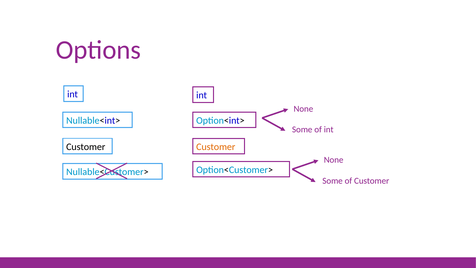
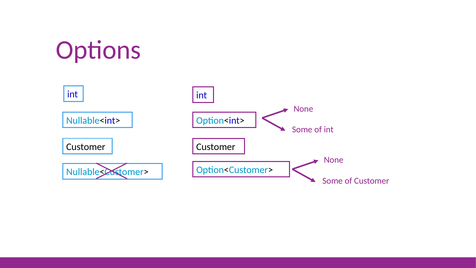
Customer at (216, 147) colour: orange -> black
